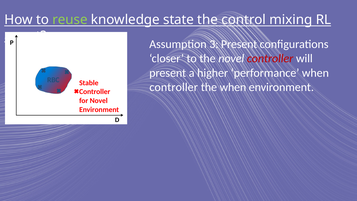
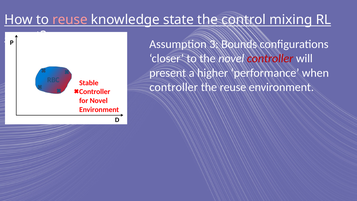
reuse at (70, 20) colour: light green -> pink
3 Present: Present -> Bounds
the when: when -> reuse
